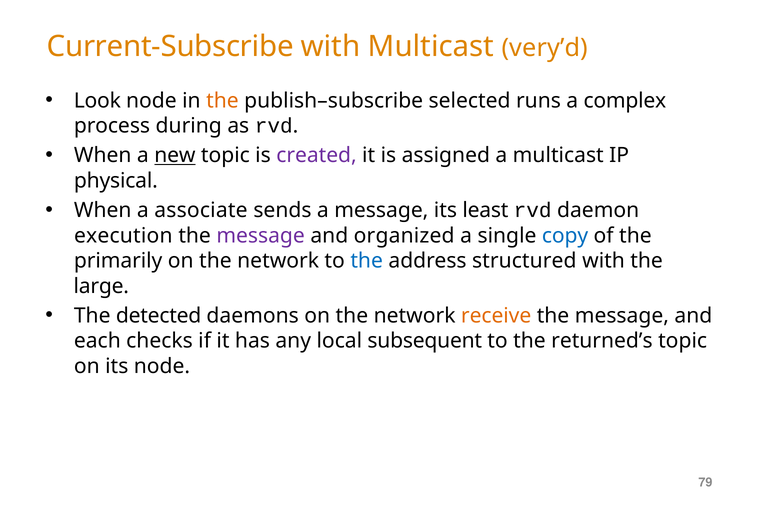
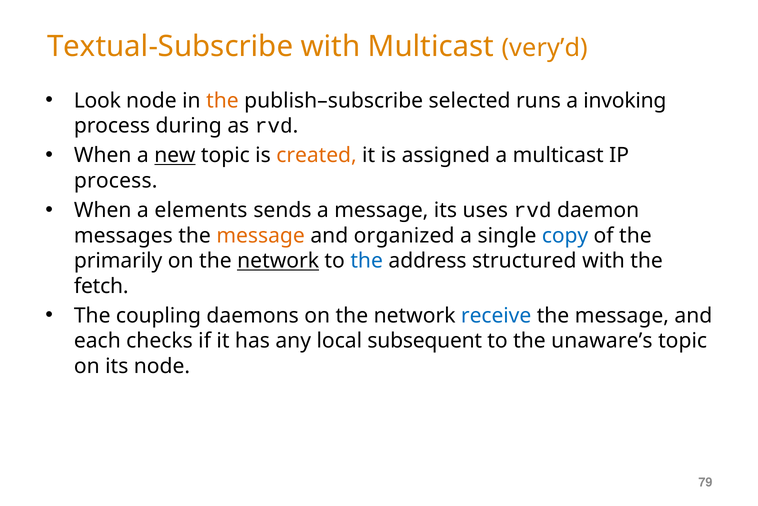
Current-Subscribe: Current-Subscribe -> Textual-Subscribe
complex: complex -> invoking
created colour: purple -> orange
physical at (116, 180): physical -> process
associate: associate -> elements
least: least -> uses
execution: execution -> messages
message at (261, 235) colour: purple -> orange
network at (278, 261) underline: none -> present
large: large -> fetch
detected: detected -> coupling
receive colour: orange -> blue
returned’s: returned’s -> unaware’s
